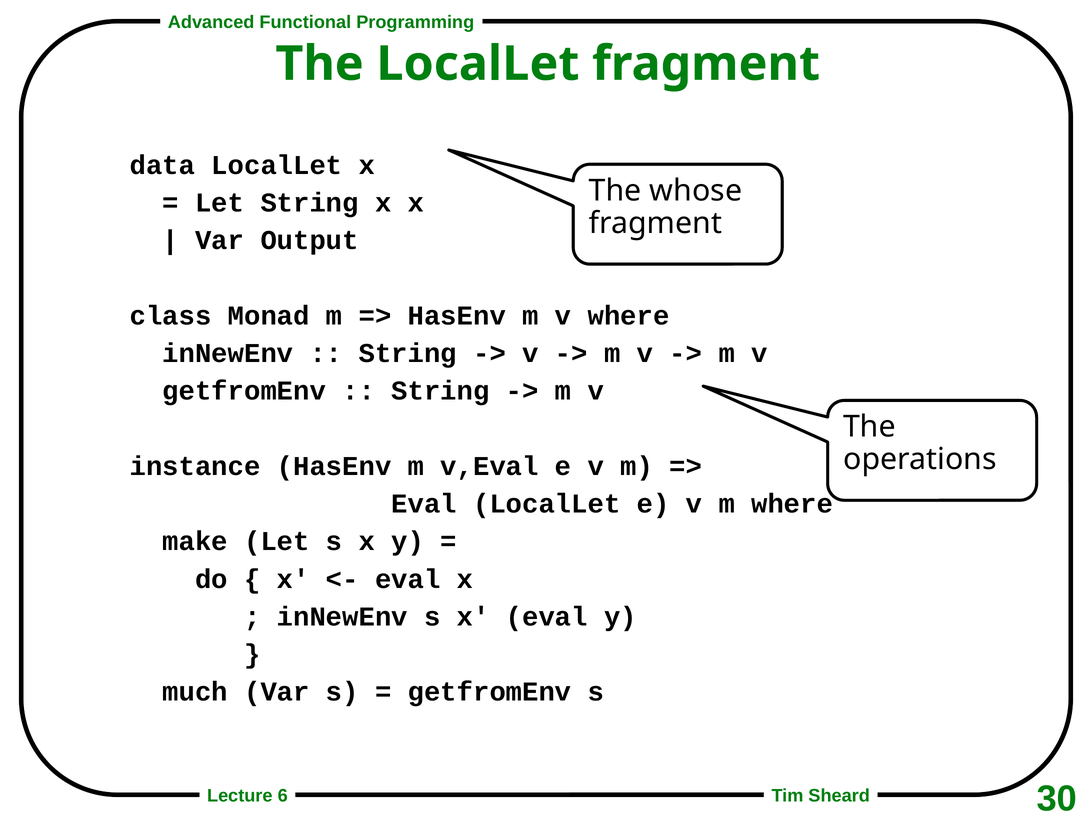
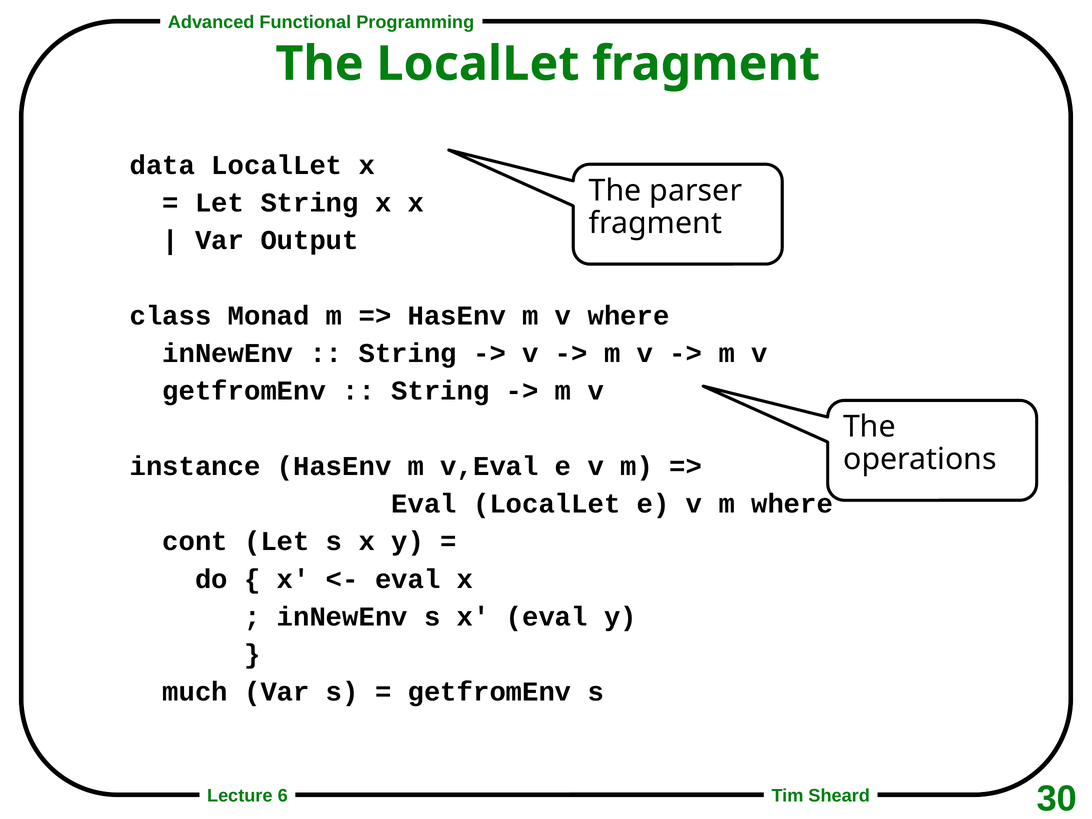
whose: whose -> parser
make: make -> cont
